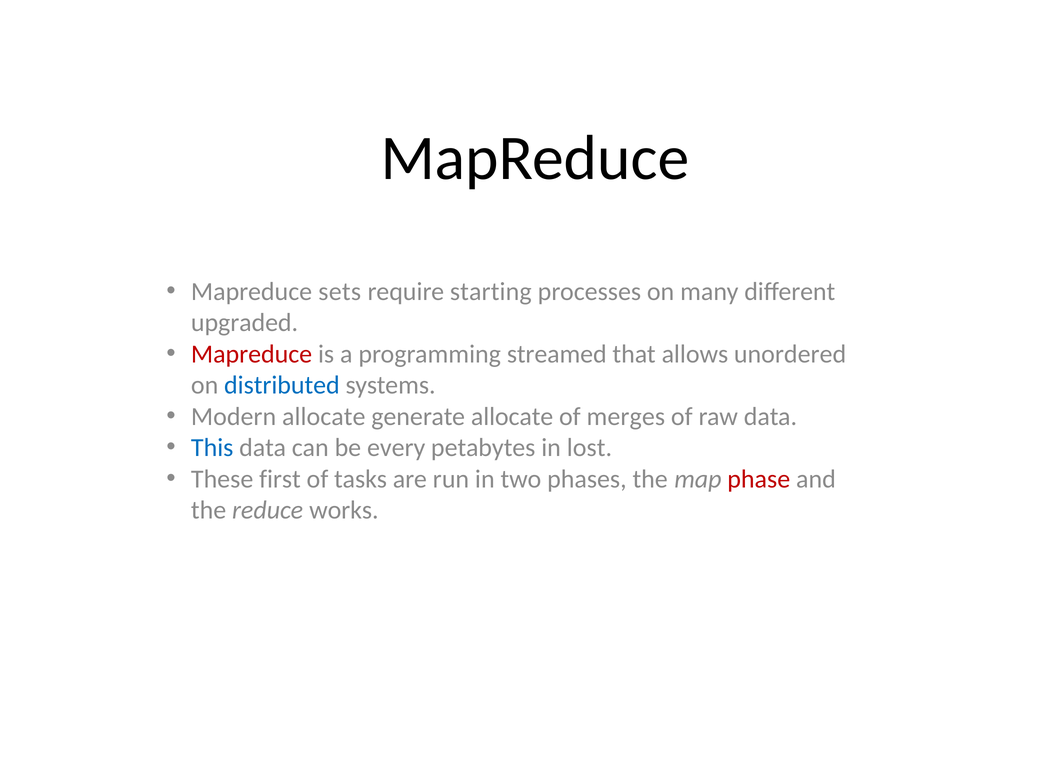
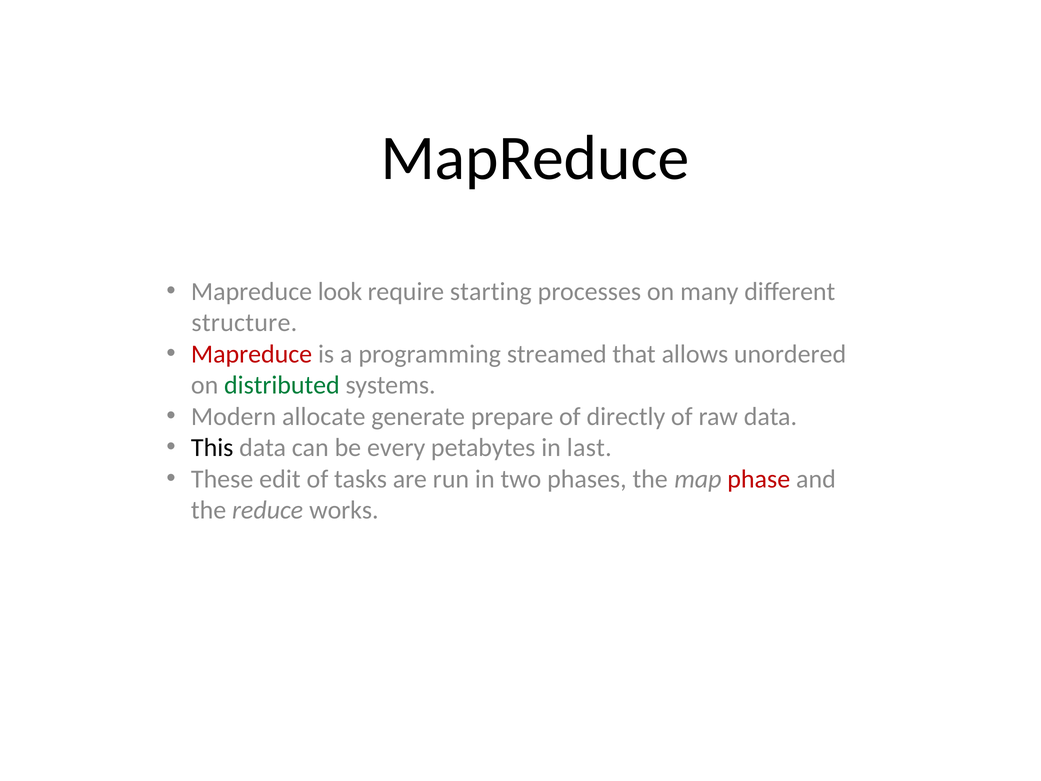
sets: sets -> look
upgraded: upgraded -> structure
distributed colour: blue -> green
generate allocate: allocate -> prepare
merges: merges -> directly
This colour: blue -> black
lost: lost -> last
first: first -> edit
